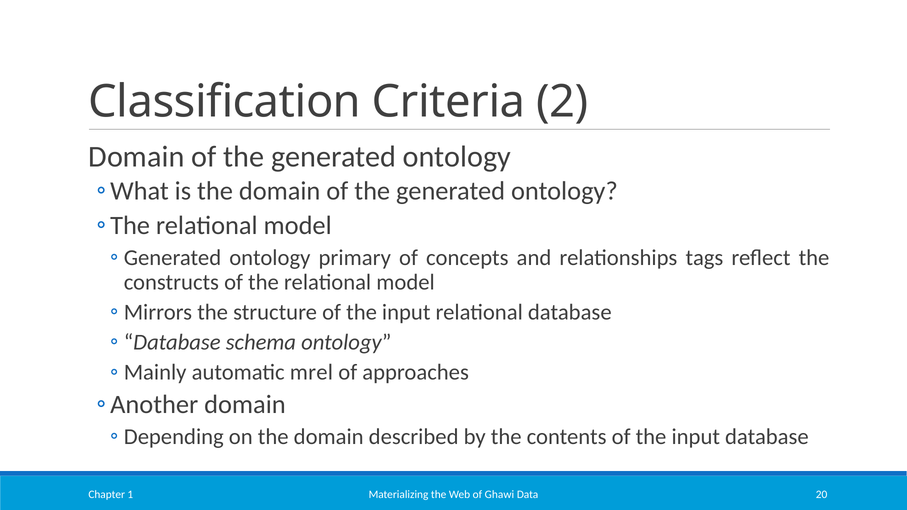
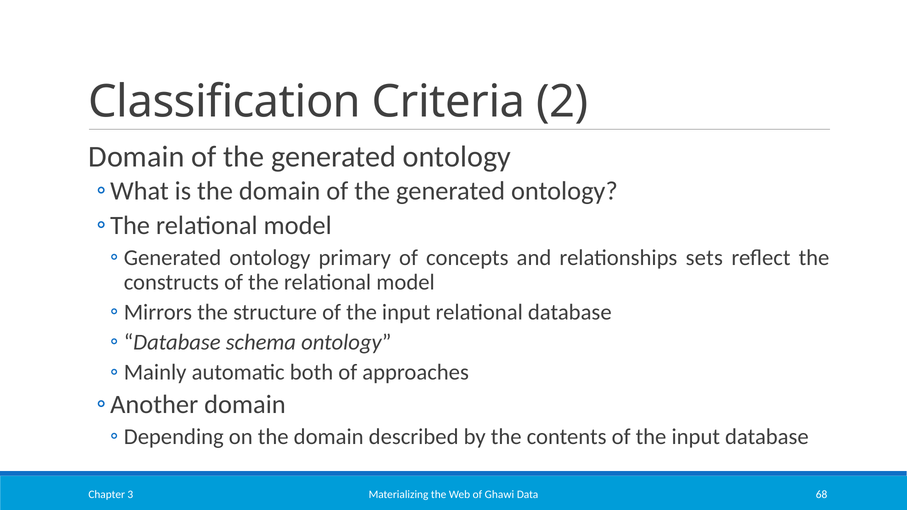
tags: tags -> sets
mrel: mrel -> both
20: 20 -> 68
1: 1 -> 3
